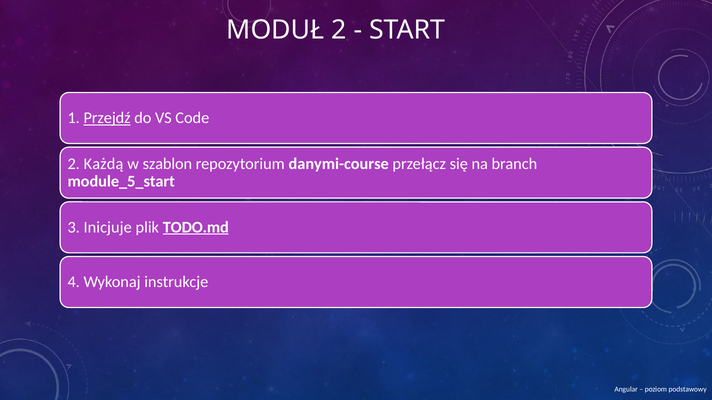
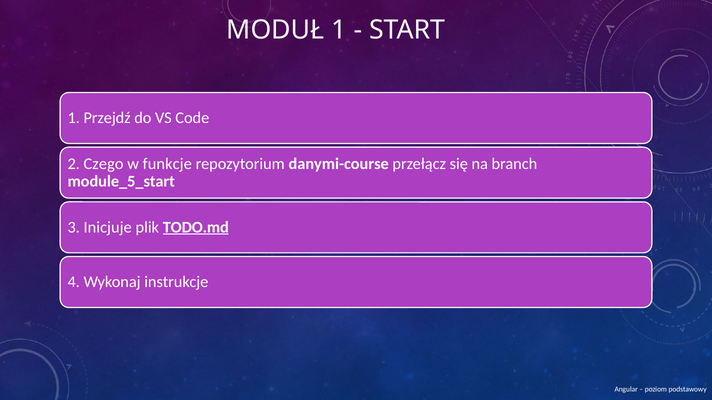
MODUŁ 2: 2 -> 1
Przejdź underline: present -> none
Każdą: Każdą -> Czego
szablon: szablon -> funkcje
